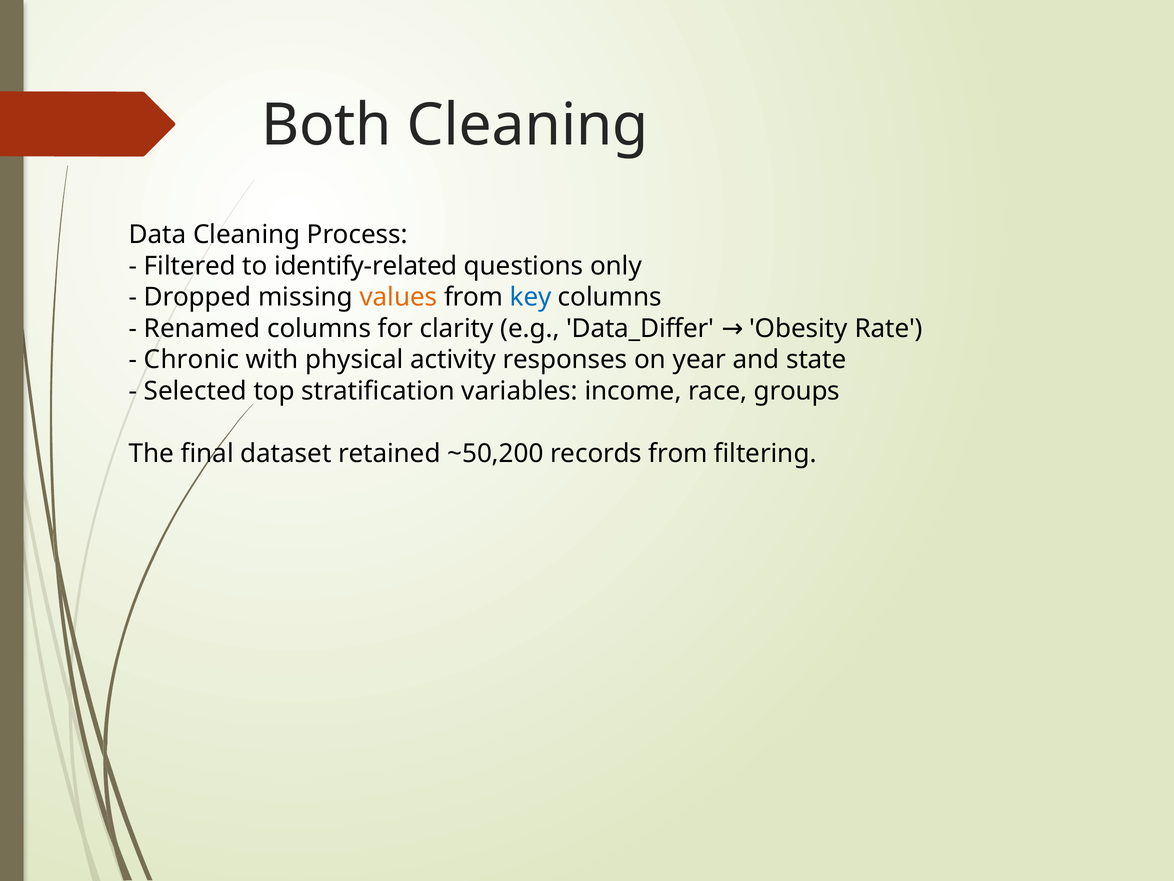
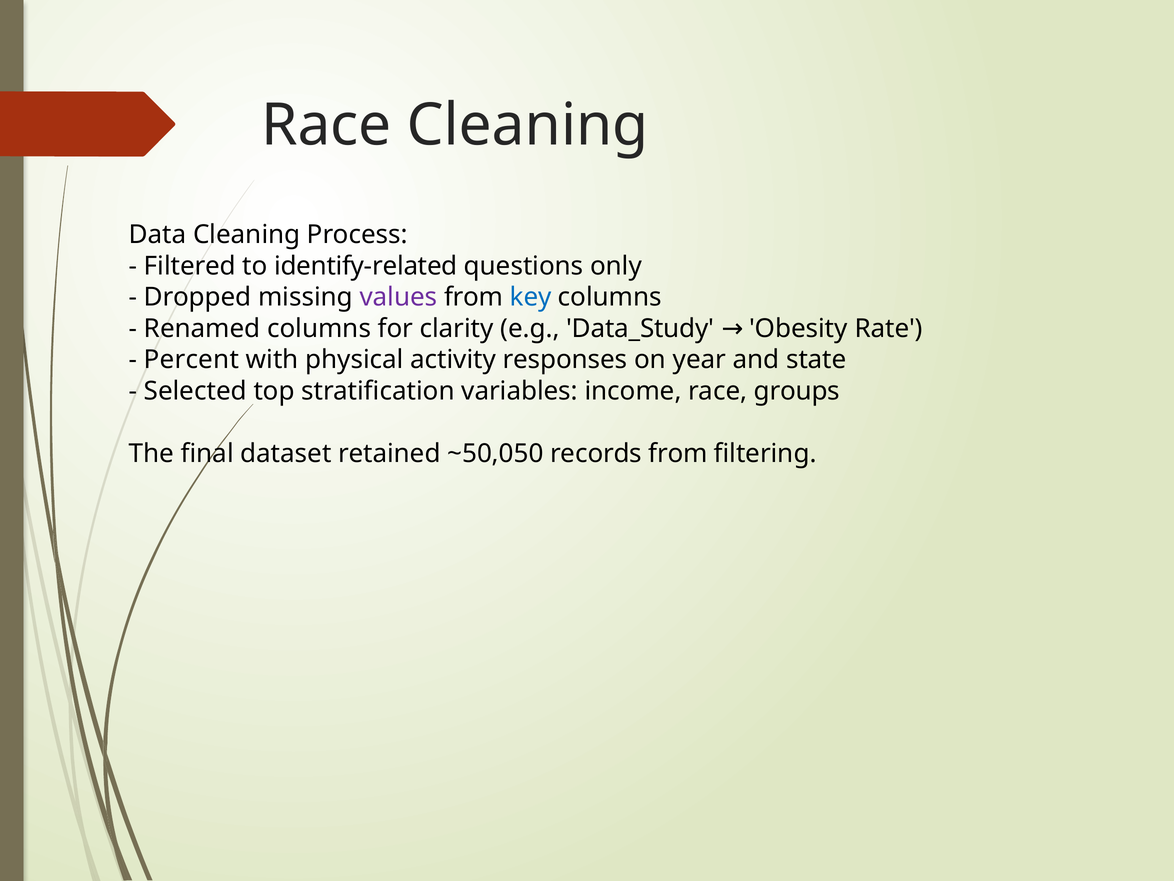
Both at (327, 125): Both -> Race
values colour: orange -> purple
Data_Differ: Data_Differ -> Data_Study
Chronic: Chronic -> Percent
~50,200: ~50,200 -> ~50,050
